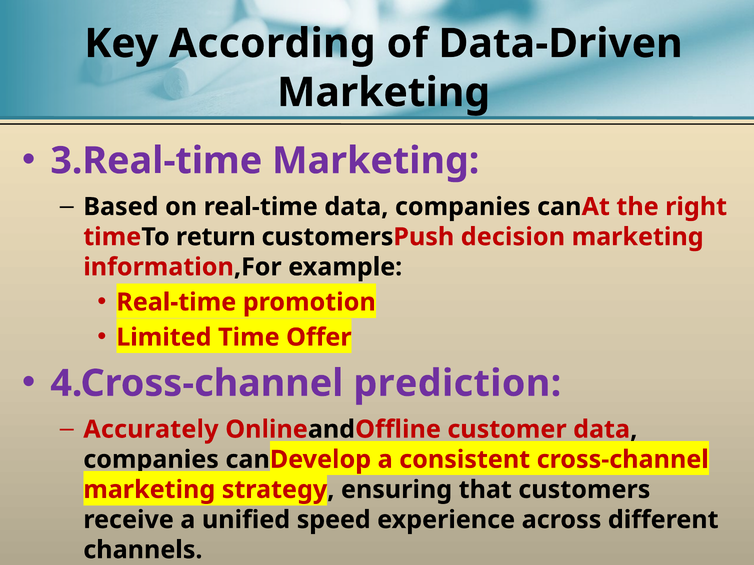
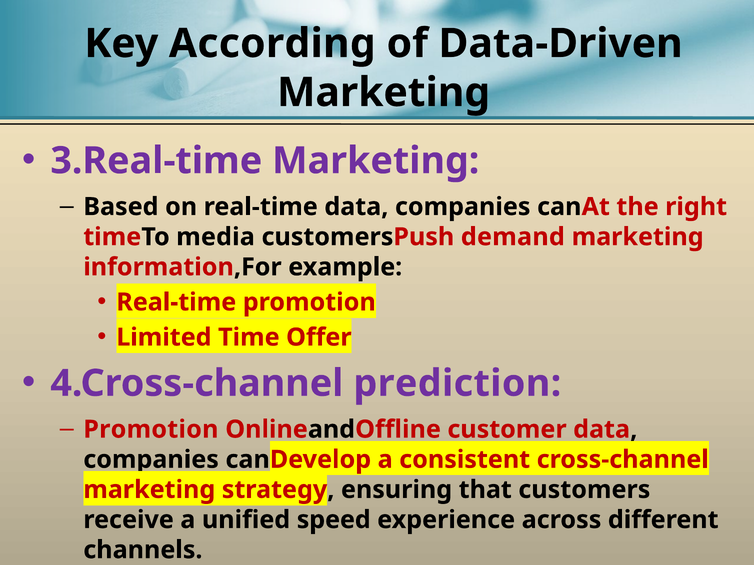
return: return -> media
decision: decision -> demand
Accurately at (151, 430): Accurately -> Promotion
